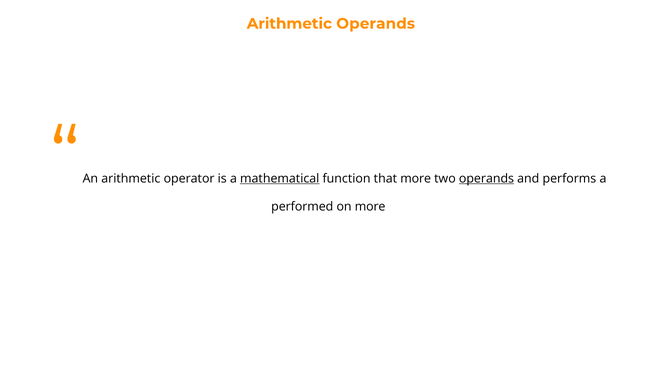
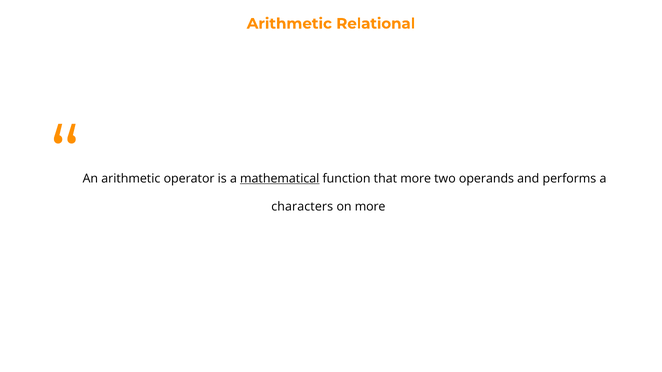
Arithmetic Operands: Operands -> Relational
operands at (486, 179) underline: present -> none
performed: performed -> characters
